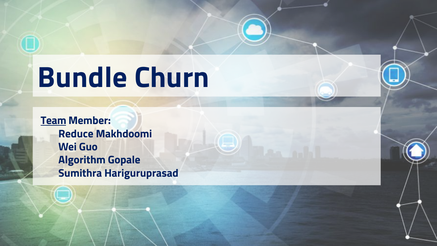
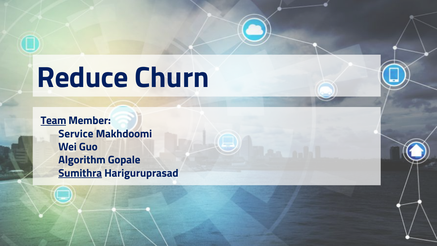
Bundle: Bundle -> Reduce
Reduce: Reduce -> Service
Sumithra underline: none -> present
